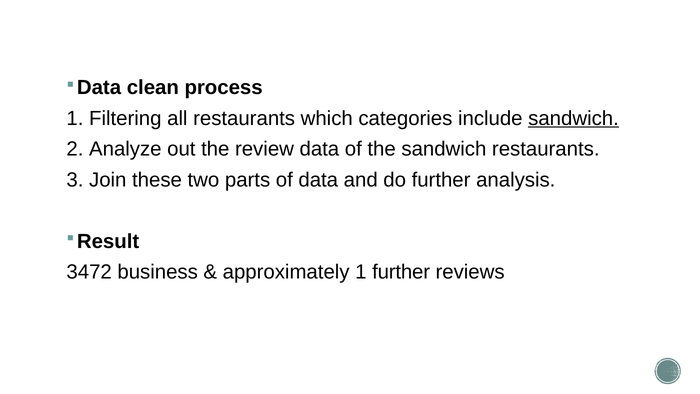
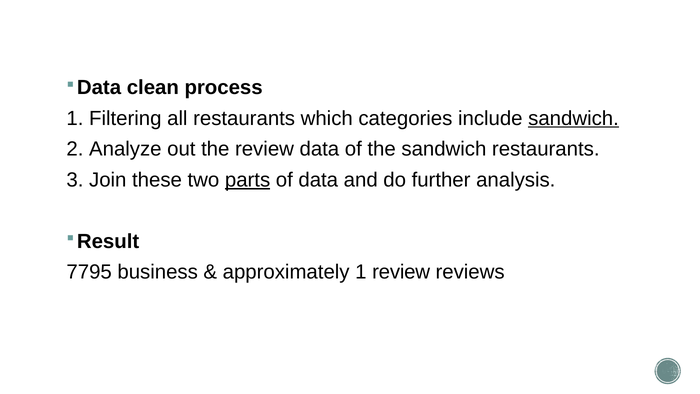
parts underline: none -> present
3472: 3472 -> 7795
1 further: further -> review
